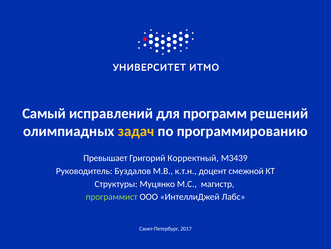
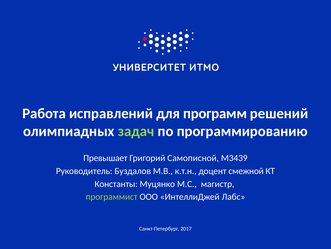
Самый: Самый -> Работа
задач colour: yellow -> light green
Корректный: Корректный -> Самописной
Структуры: Структуры -> Константы
